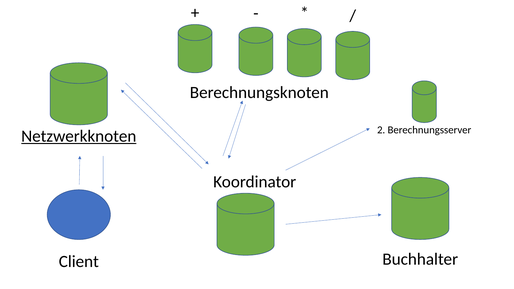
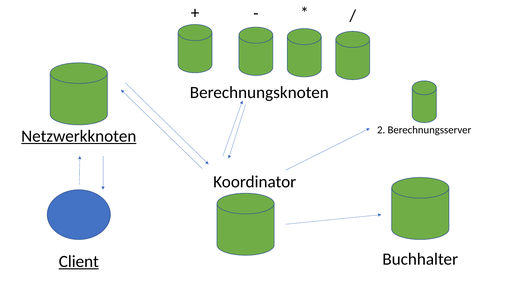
Client underline: none -> present
